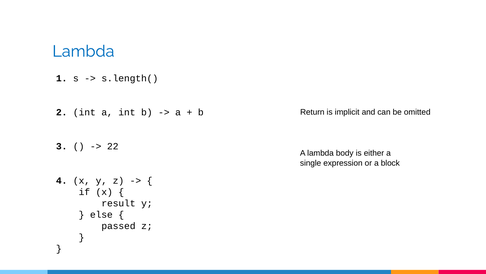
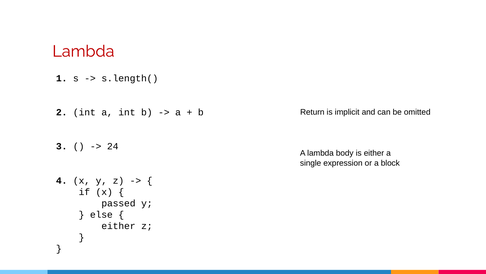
Lambda at (83, 51) colour: blue -> red
22: 22 -> 24
result: result -> passed
passed at (118, 226): passed -> either
